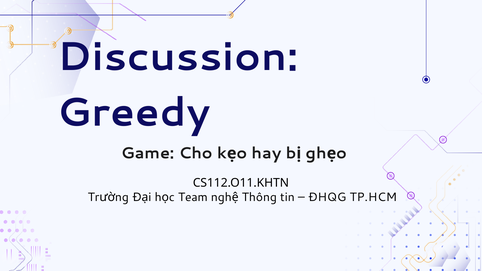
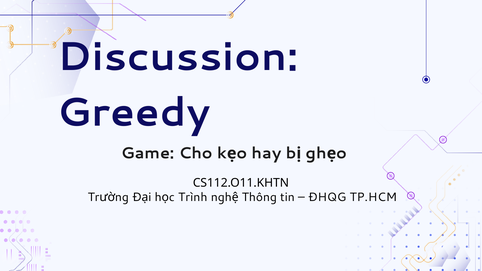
Team: Team -> Trình
